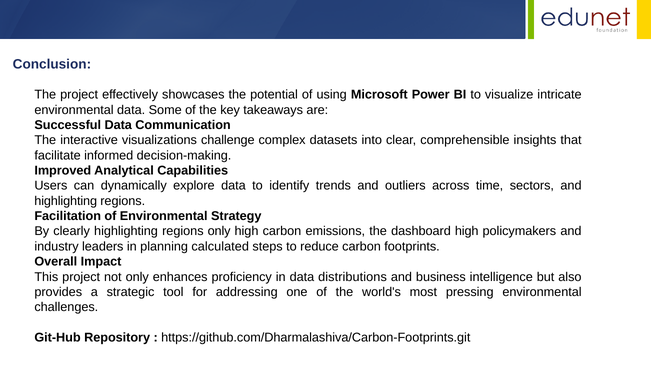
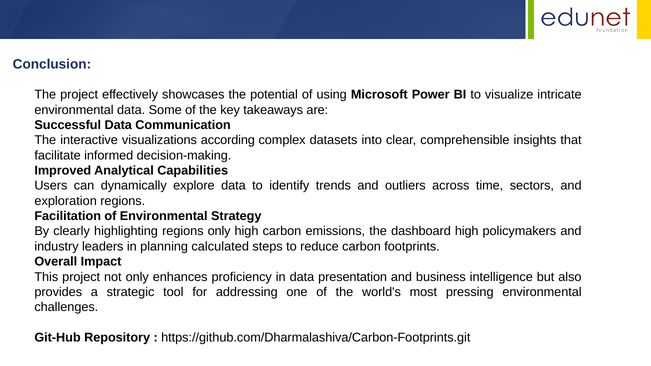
challenge: challenge -> according
highlighting at (66, 201): highlighting -> exploration
distributions: distributions -> presentation
